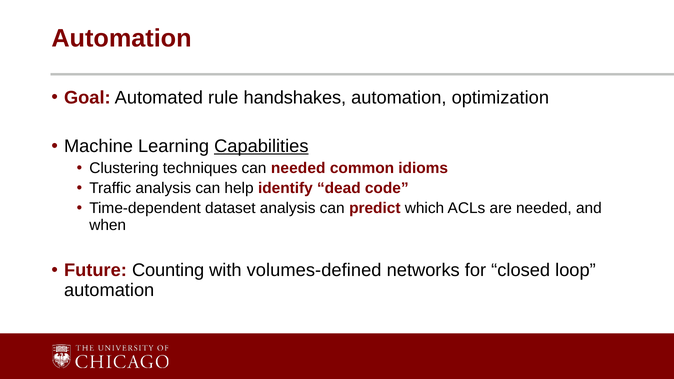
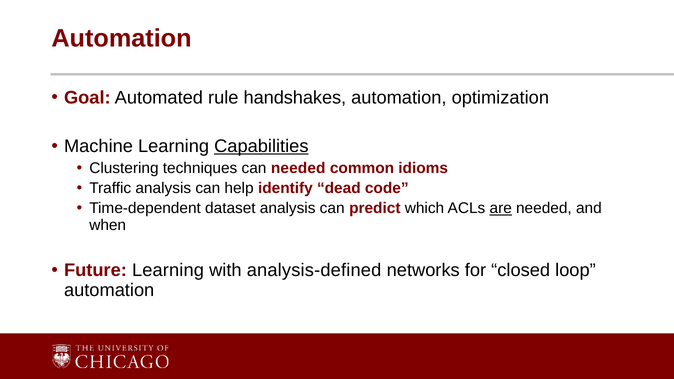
are underline: none -> present
Future Counting: Counting -> Learning
volumes-defined: volumes-defined -> analysis-defined
